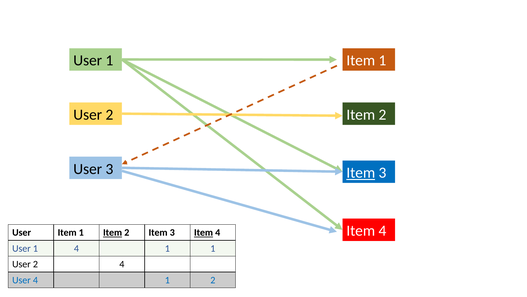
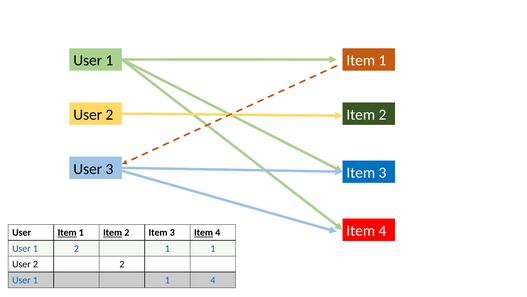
Item at (361, 172) underline: present -> none
Item at (67, 232) underline: none -> present
1 4: 4 -> 2
2 4: 4 -> 2
4 at (35, 280): 4 -> 1
1 2: 2 -> 4
